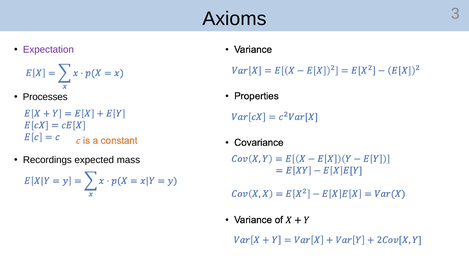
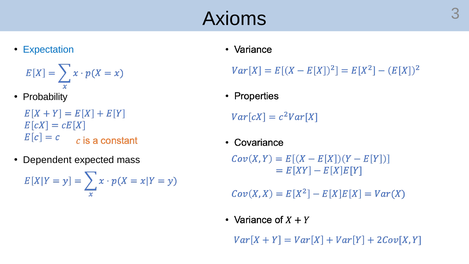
Expectation colour: purple -> blue
Processes: Processes -> Probability
Recordings: Recordings -> Dependent
